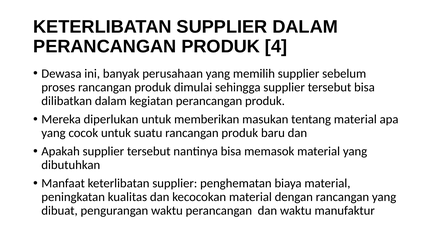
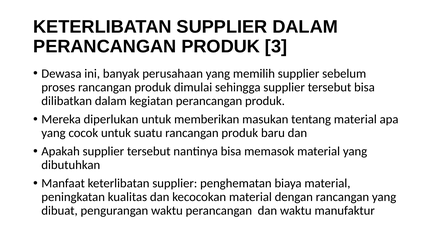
4: 4 -> 3
